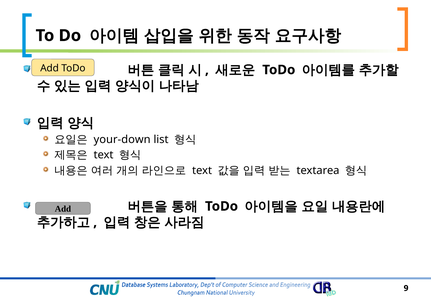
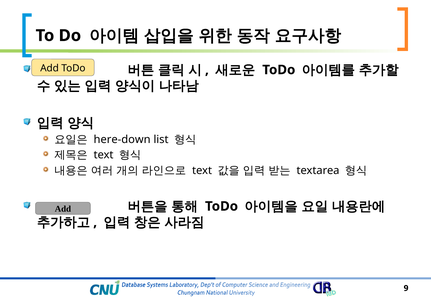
your-down: your-down -> here-down
